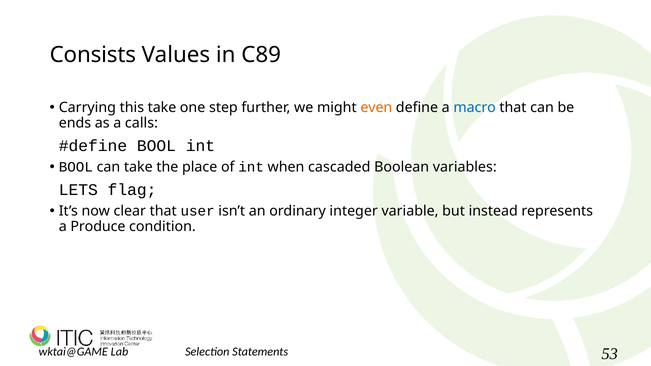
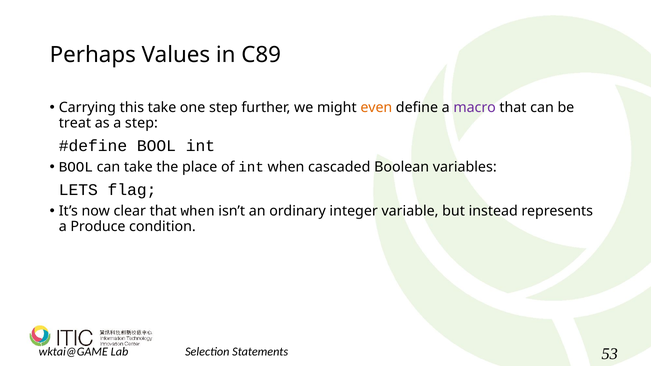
Consists: Consists -> Perhaps
macro colour: blue -> purple
ends: ends -> treat
a calls: calls -> step
that user: user -> when
